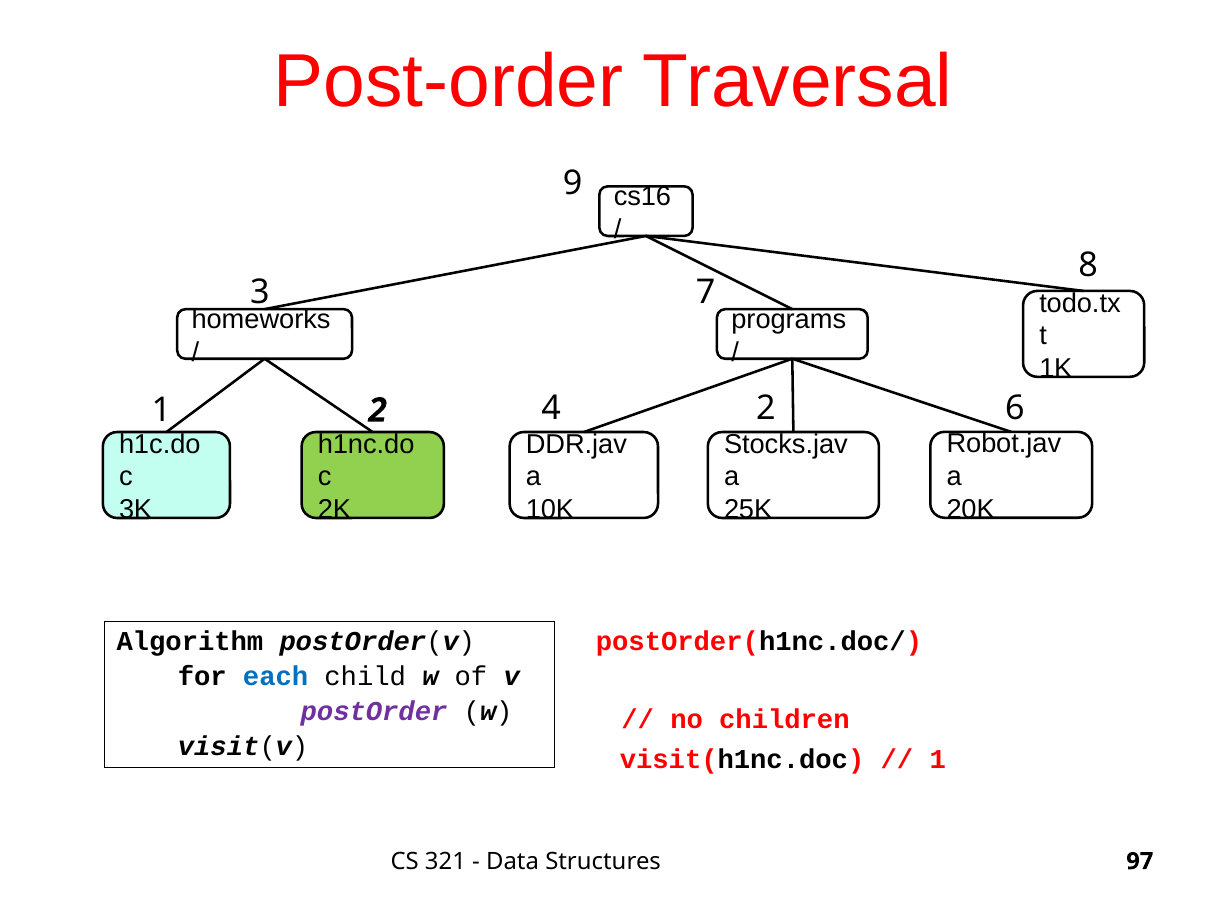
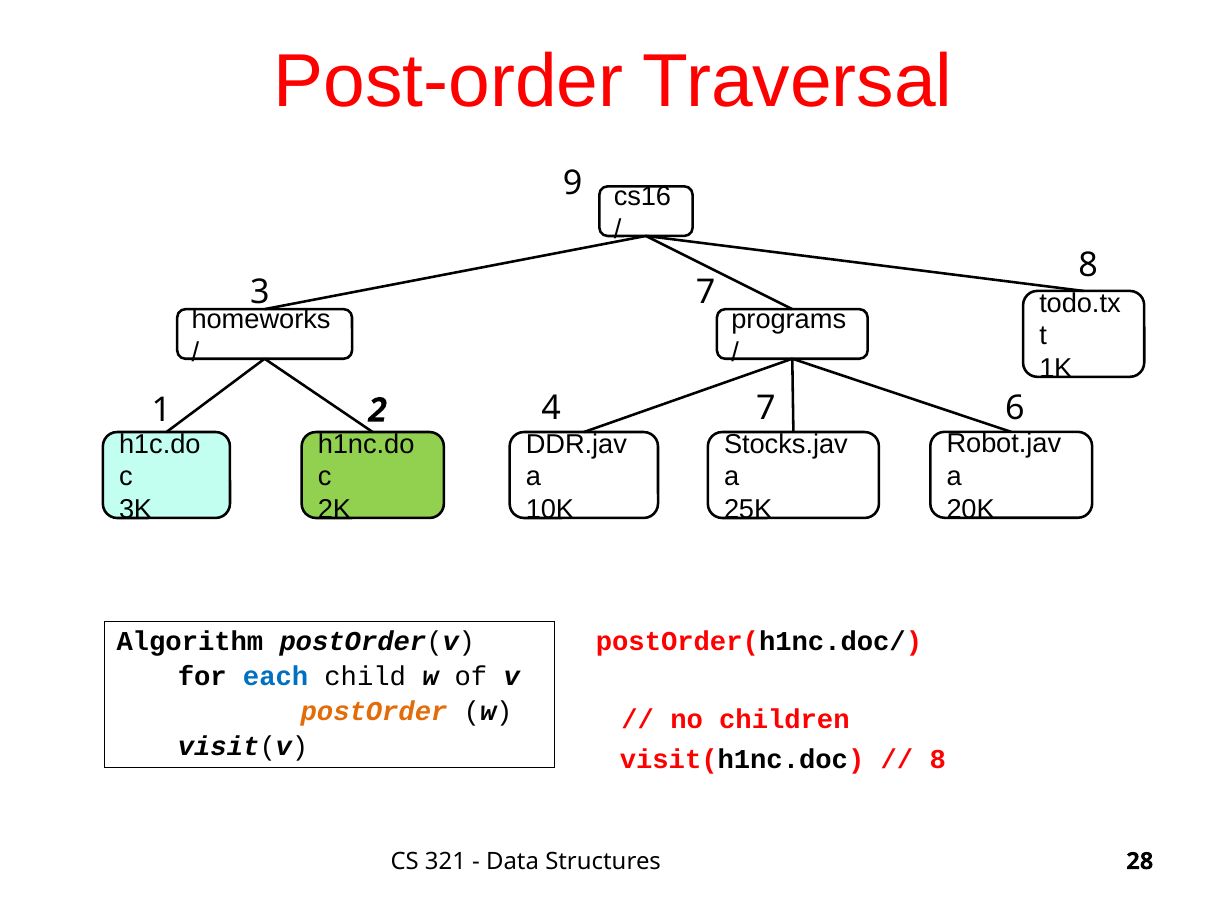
4 2: 2 -> 7
postOrder colour: purple -> orange
1 at (938, 759): 1 -> 8
97: 97 -> 28
